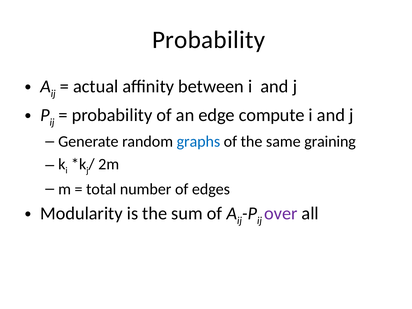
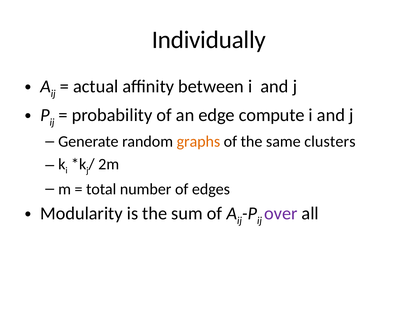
Probability at (209, 40): Probability -> Individually
graphs colour: blue -> orange
graining: graining -> clusters
